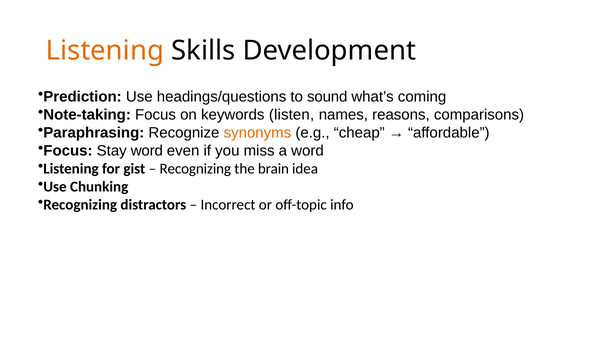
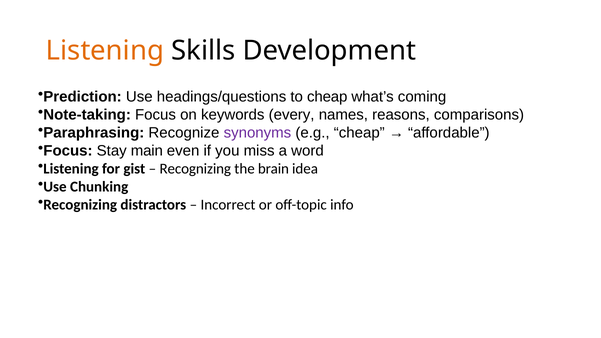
to sound: sound -> cheap
listen: listen -> every
synonyms colour: orange -> purple
Stay word: word -> main
